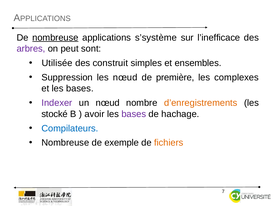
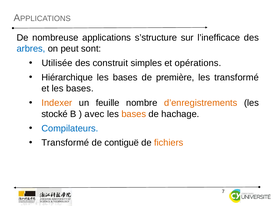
nombreuse at (55, 37) underline: present -> none
s’système: s’système -> s’structure
arbres colour: purple -> blue
ensembles: ensembles -> opérations
Suppression: Suppression -> Hiérarchique
nœud at (125, 77): nœud -> bases
les complexes: complexes -> transformé
Indexer colour: purple -> orange
un nœud: nœud -> feuille
avoir: avoir -> avec
bases at (134, 114) colour: purple -> orange
Nombreuse at (65, 142): Nombreuse -> Transformé
exemple: exemple -> contiguë
